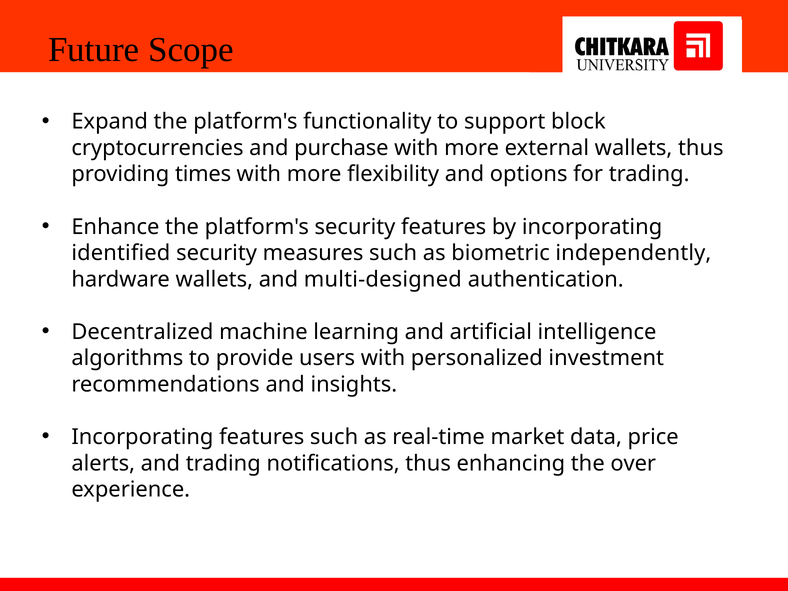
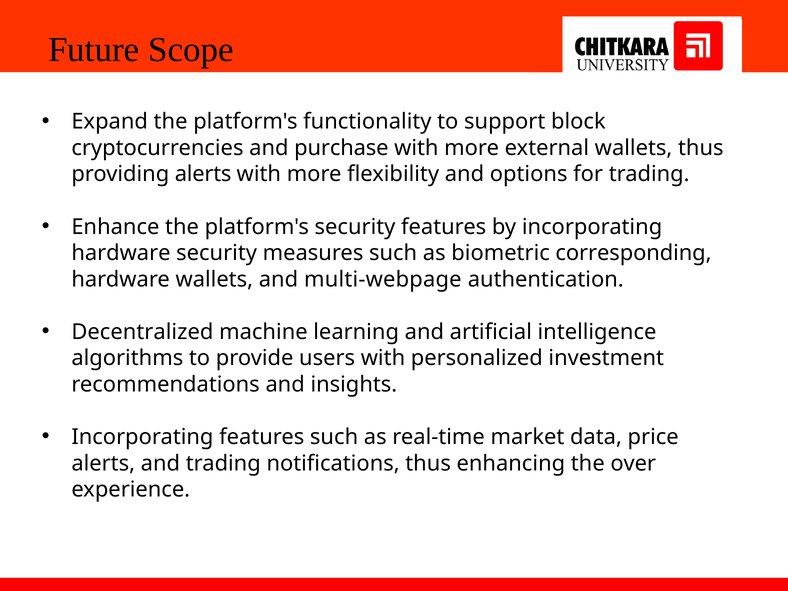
providing times: times -> alerts
identified at (121, 253): identified -> hardware
independently: independently -> corresponding
multi-designed: multi-designed -> multi-webpage
